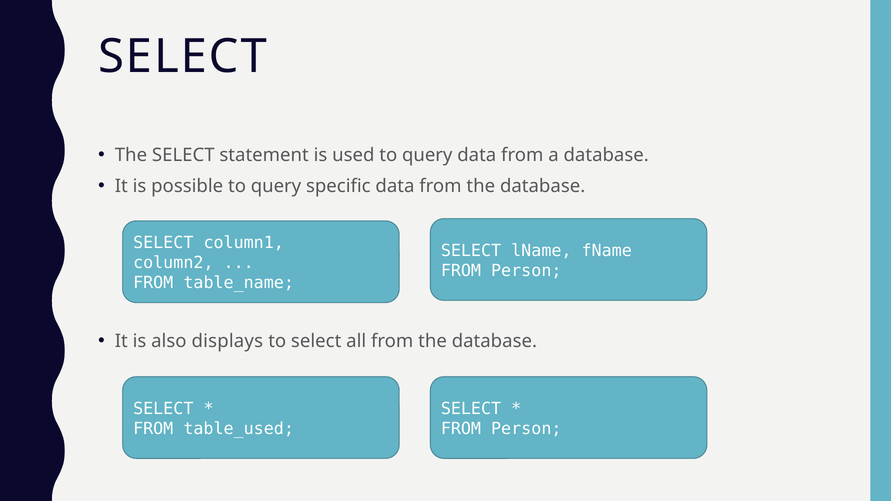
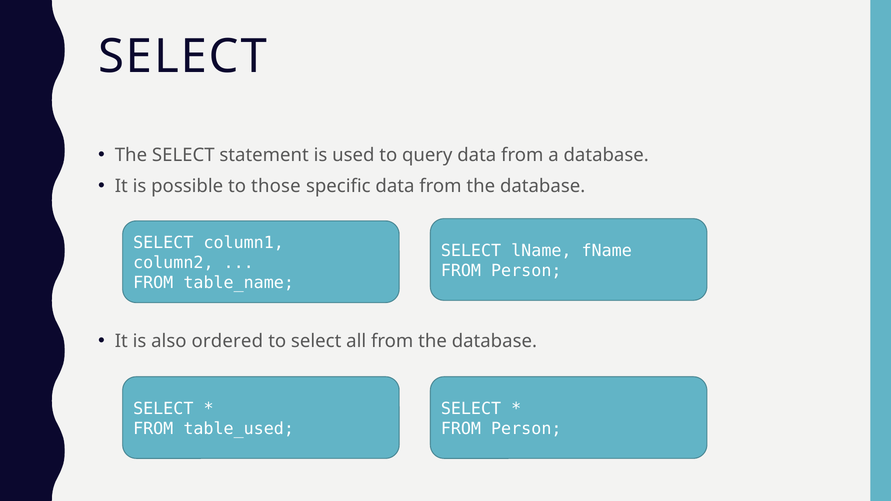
possible to query: query -> those
displays: displays -> ordered
